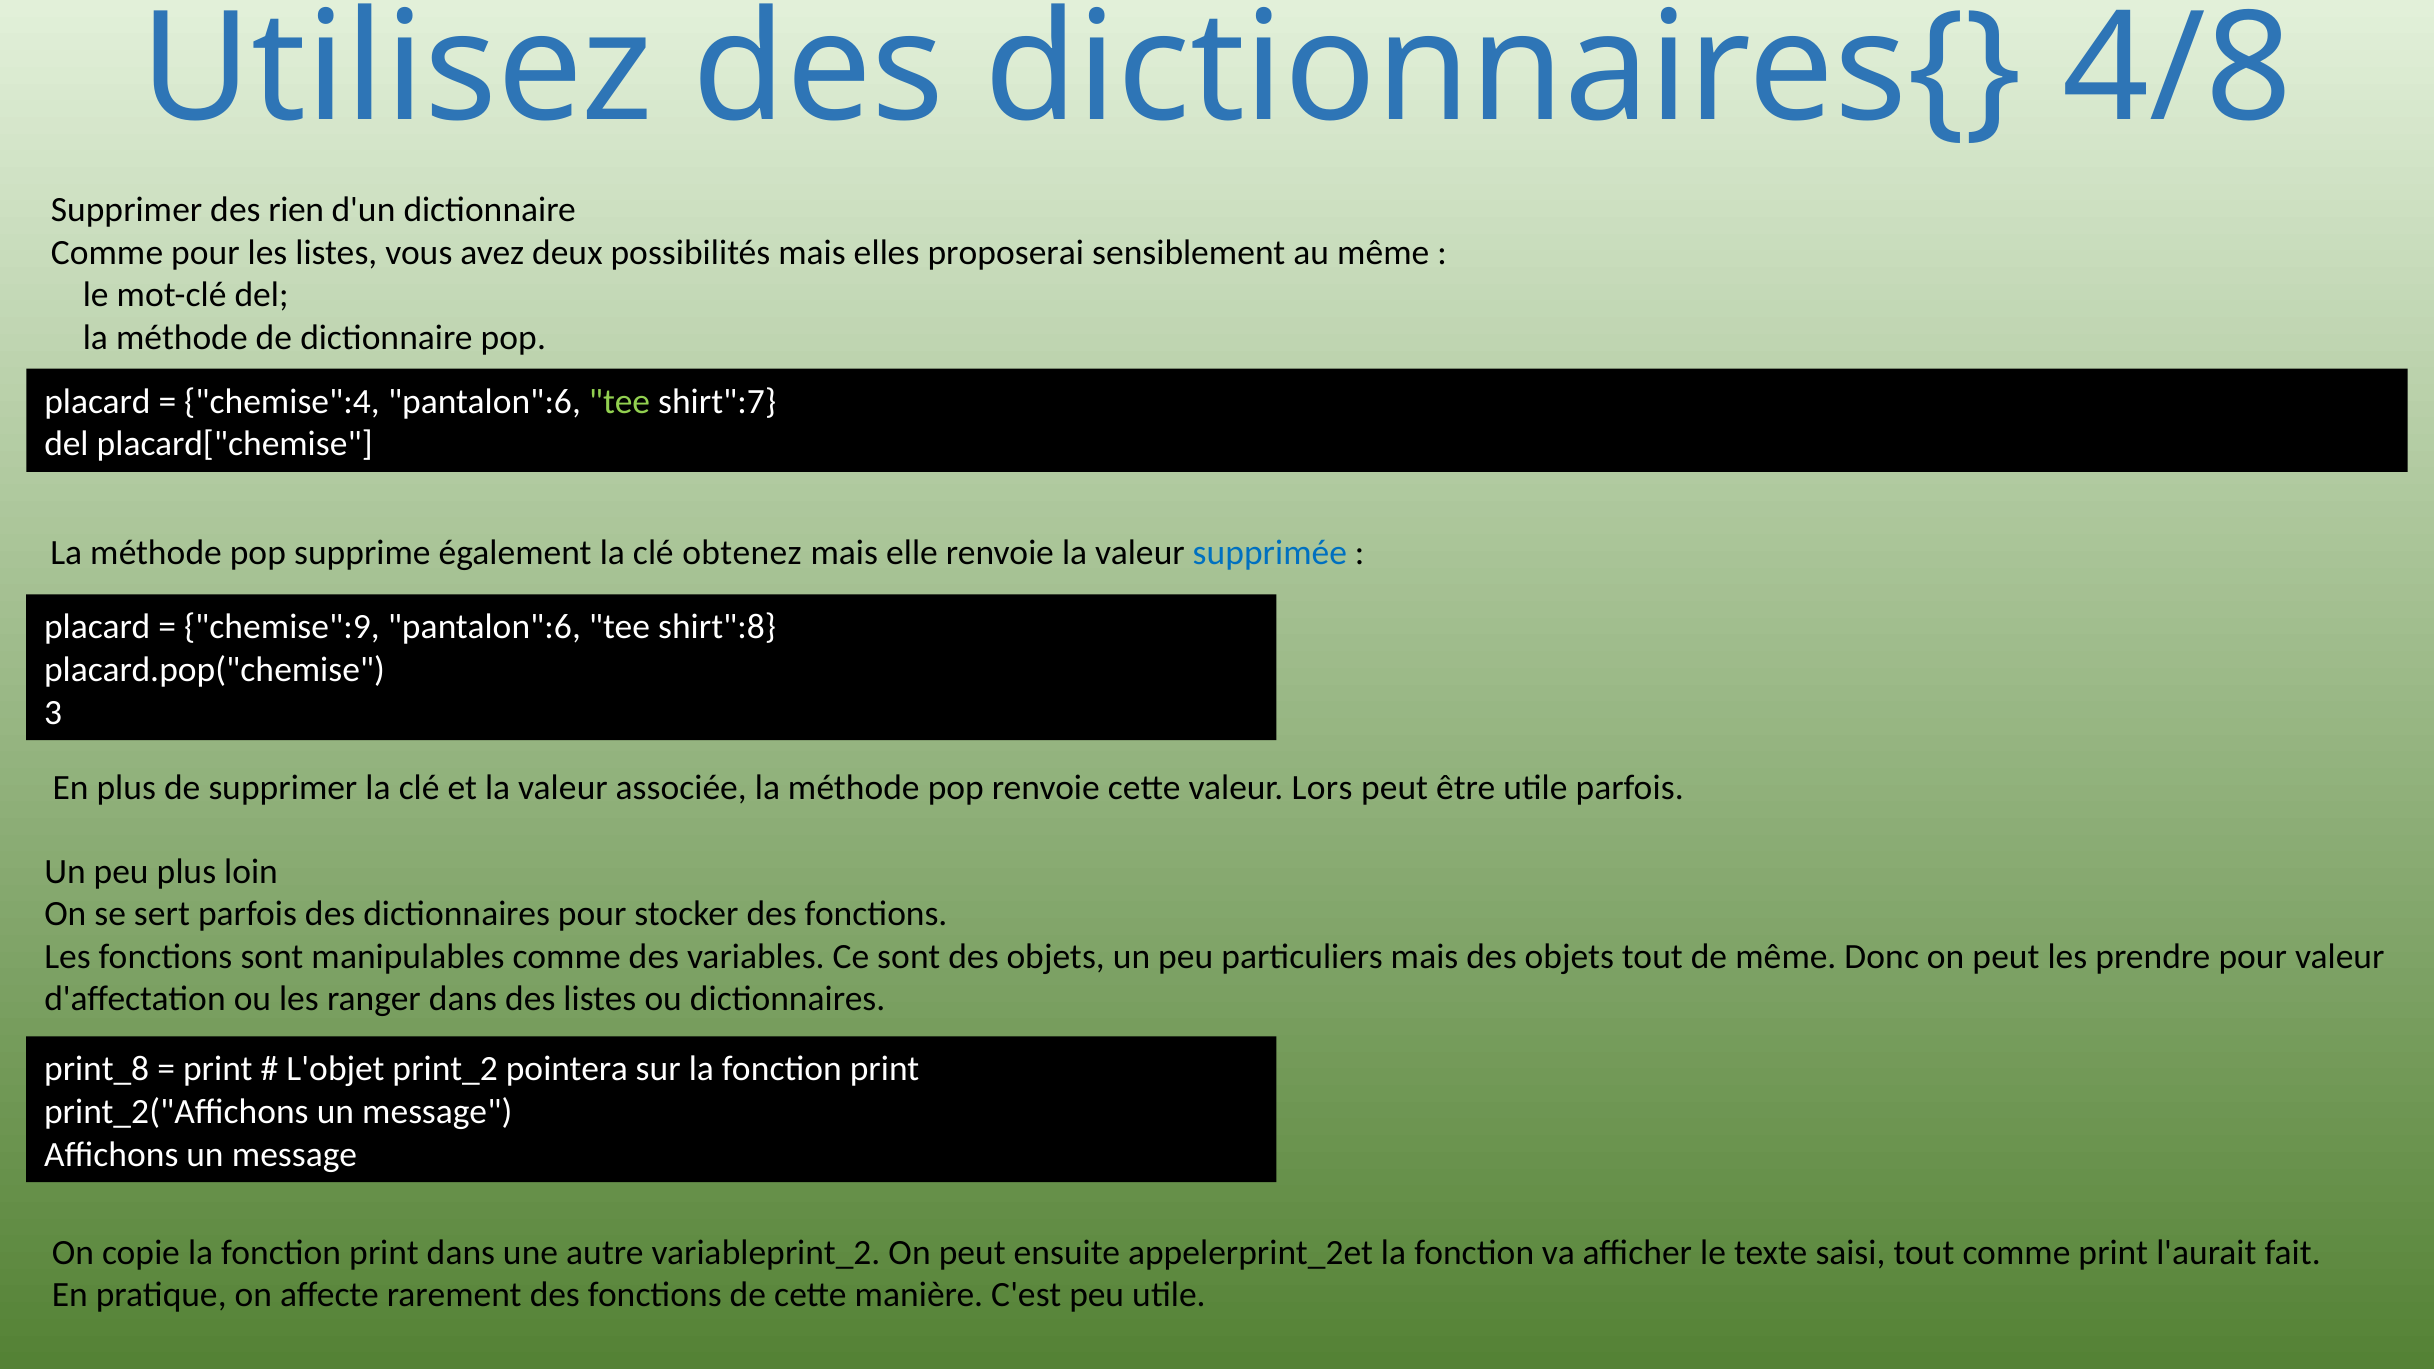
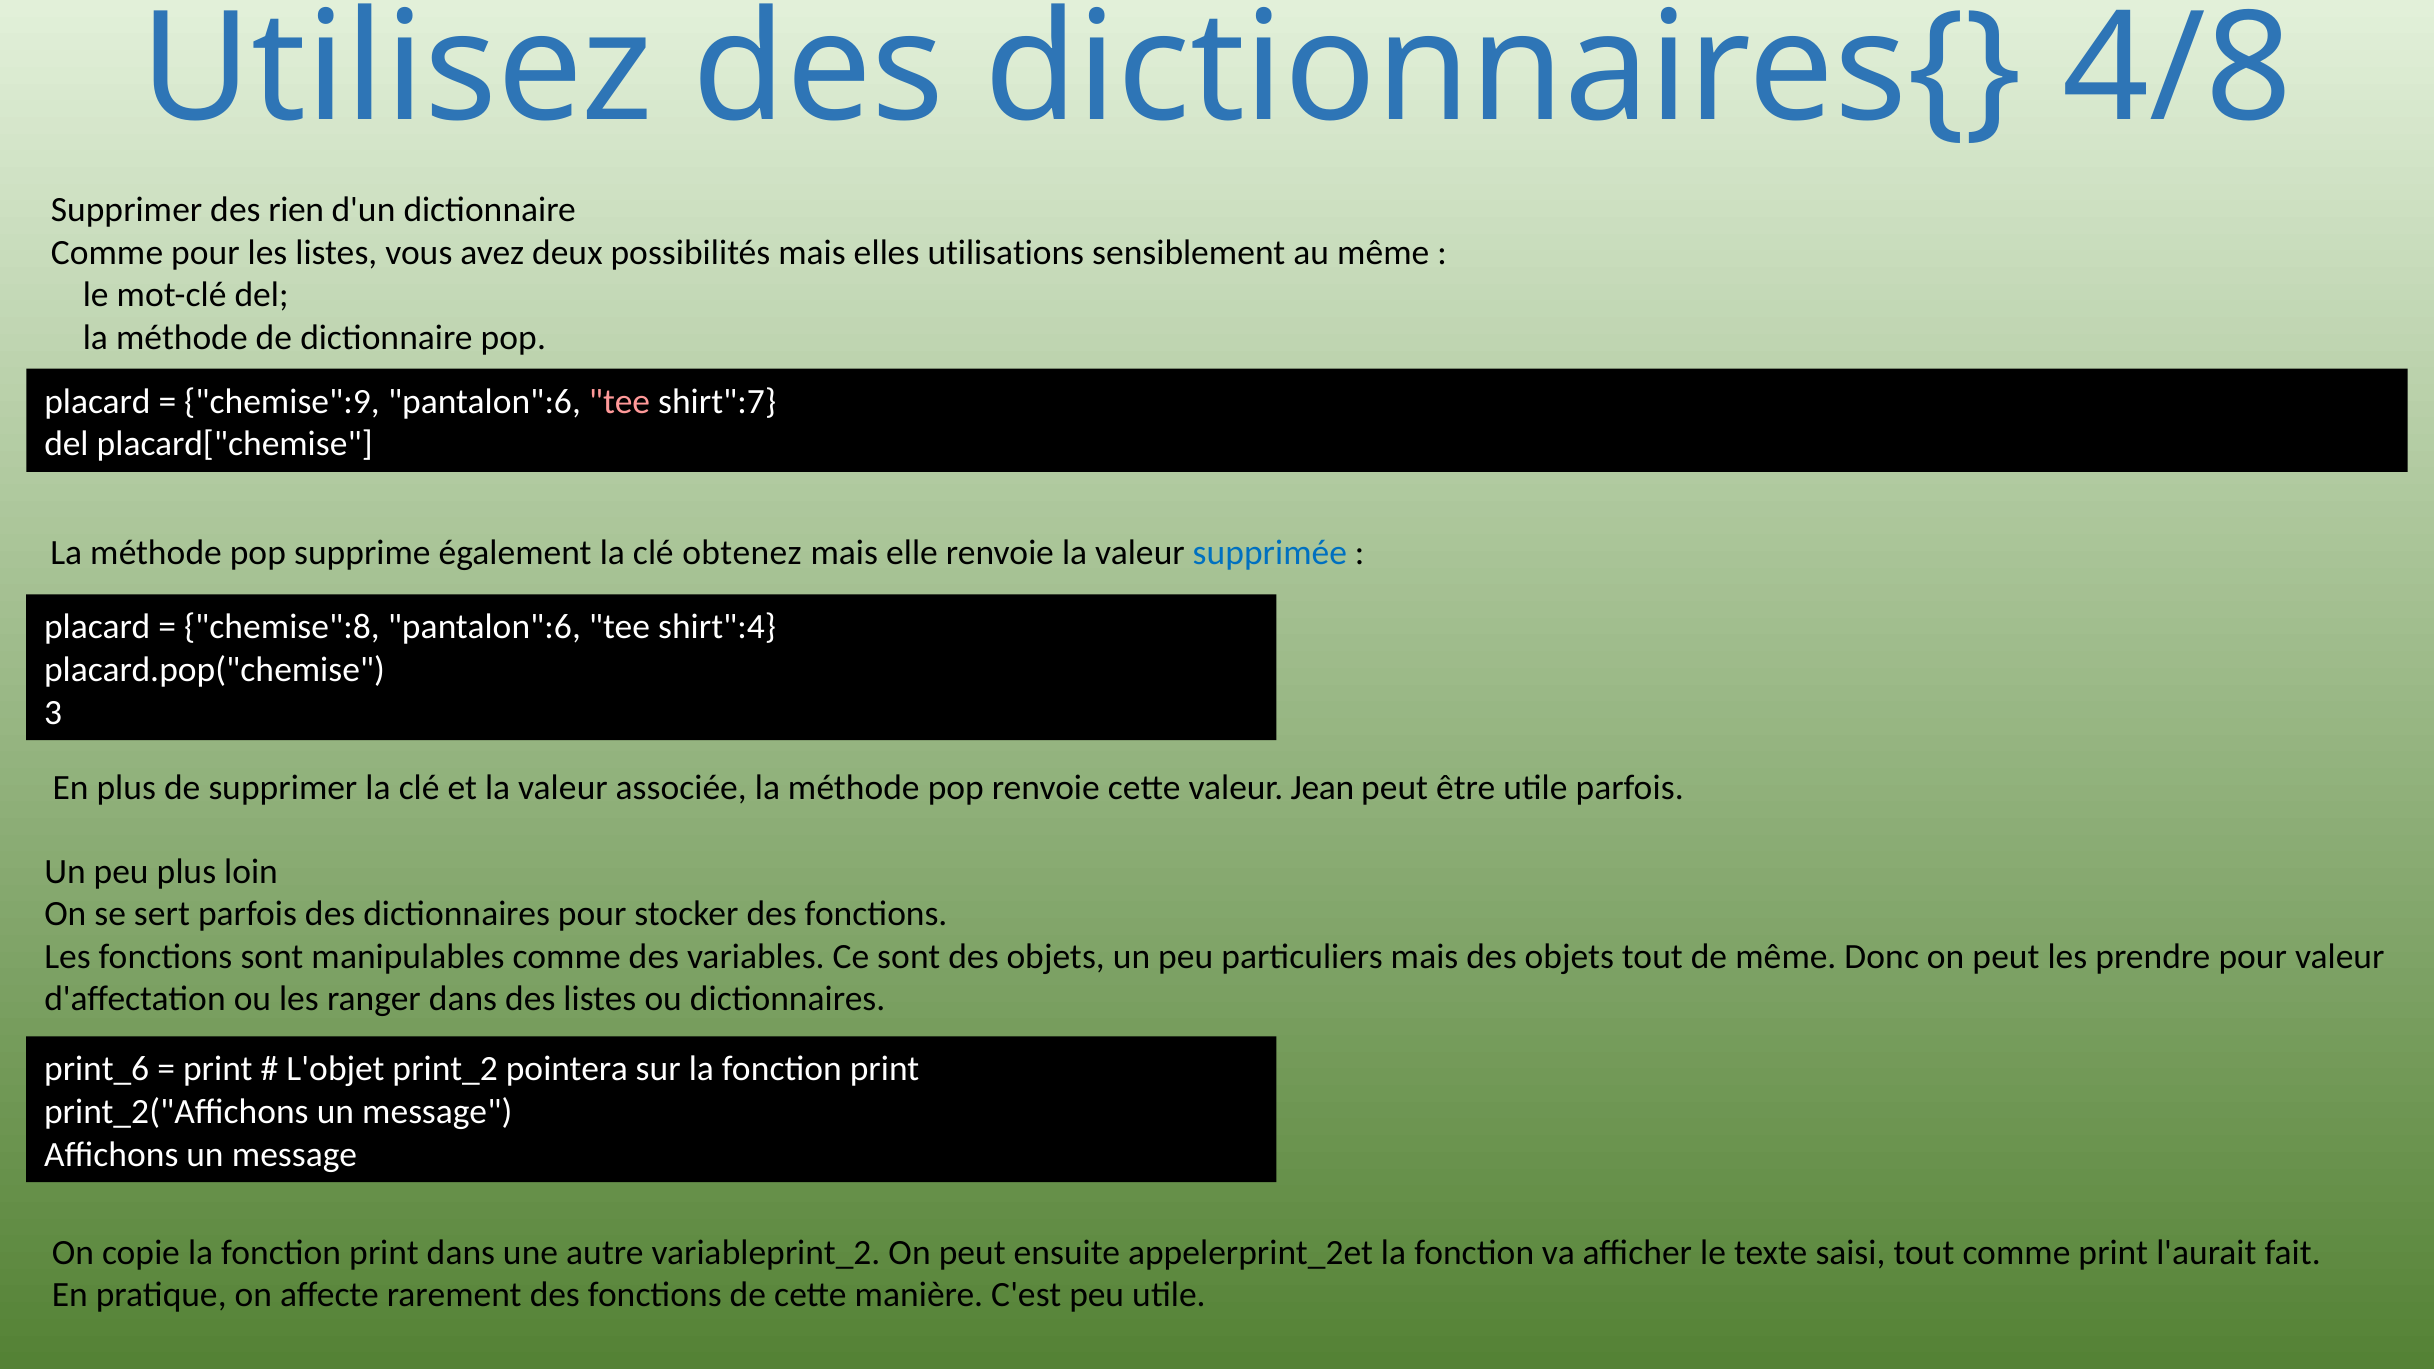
proposerai: proposerai -> utilisations
chemise":4: chemise":4 -> chemise":9
tee at (619, 402) colour: light green -> pink
chemise":9: chemise":9 -> chemise":8
shirt":8: shirt":8 -> shirt":4
Lors: Lors -> Jean
print_8: print_8 -> print_6
